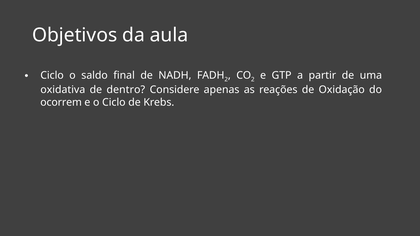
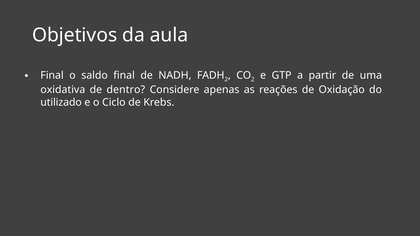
Ciclo at (52, 76): Ciclo -> Final
ocorrem: ocorrem -> utilizado
